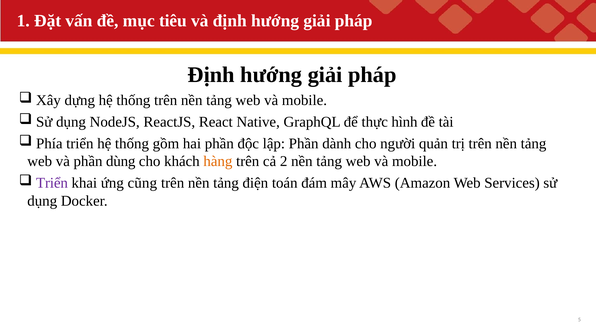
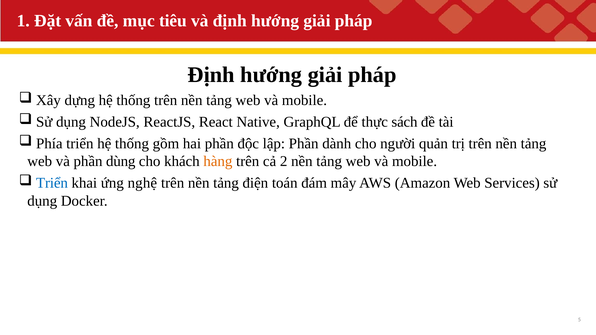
hình: hình -> sách
Triển at (52, 183) colour: purple -> blue
cũng: cũng -> nghệ
